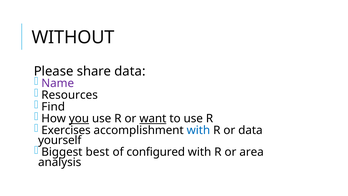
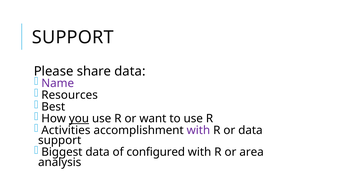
WITHOUT at (73, 37): WITHOUT -> SUPPORT
Find: Find -> Best
want underline: present -> none
Exercises: Exercises -> Activities
with at (198, 130) colour: blue -> purple
yourself at (60, 140): yourself -> support
Biggest best: best -> data
